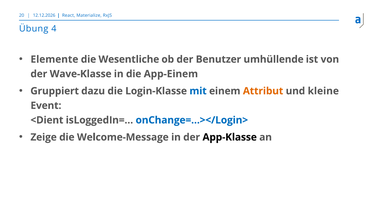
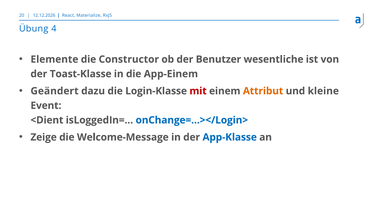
Wesentliche: Wesentliche -> Constructor
umhüllende: umhüllende -> wesentliche
Wave-Klasse: Wave-Klasse -> Toast-Klasse
Gruppiert: Gruppiert -> Geändert
mit colour: blue -> red
App-Klasse colour: black -> blue
